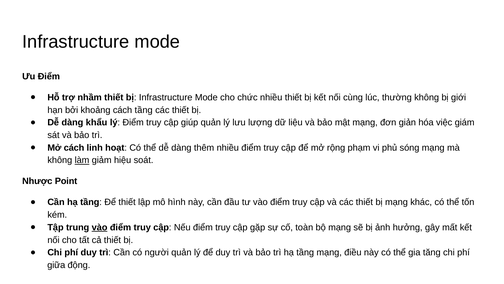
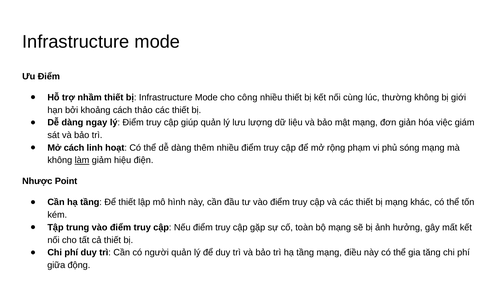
chức: chức -> công
cách tầng: tầng -> thảo
khẩu: khẩu -> ngay
soát: soát -> điện
vào at (100, 227) underline: present -> none
